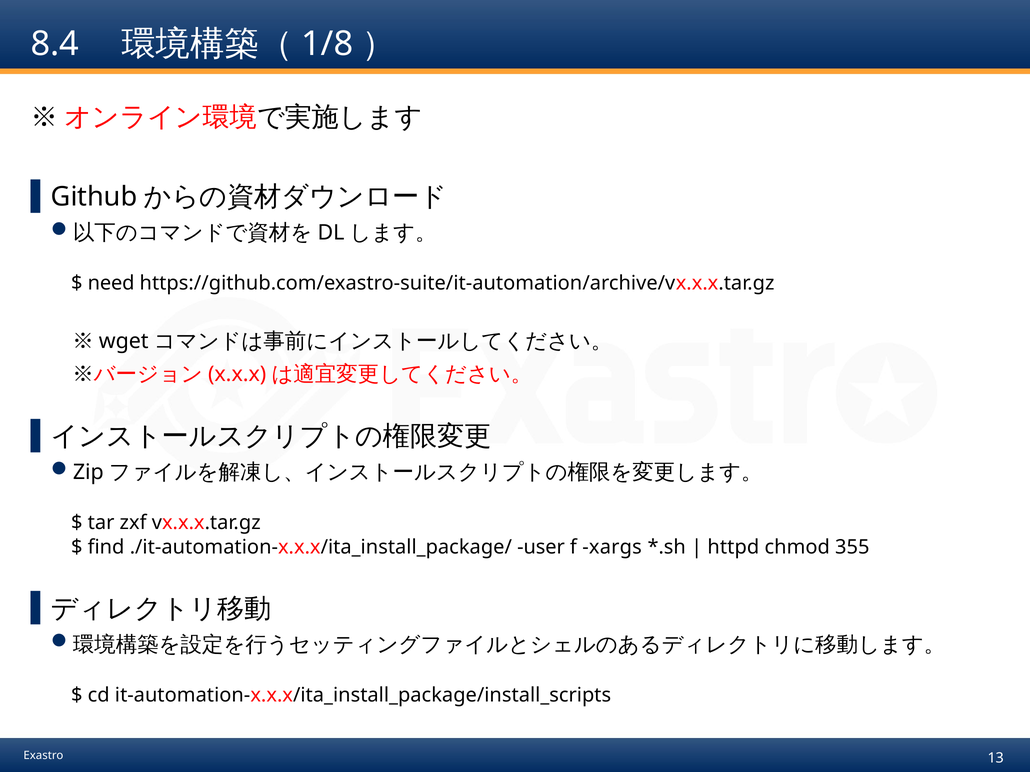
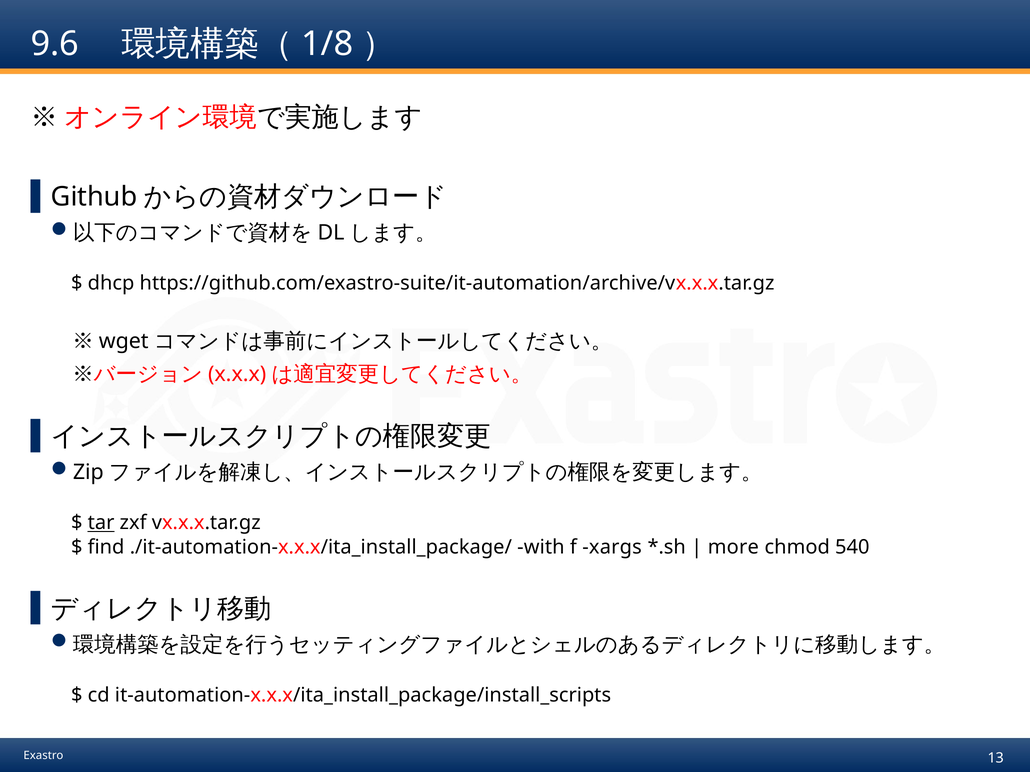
8.4: 8.4 -> 9.6
need: need -> dhcp
tar underline: none -> present
user: user -> with
httpd: httpd -> more
355: 355 -> 540
